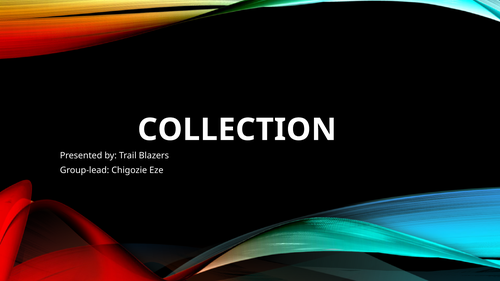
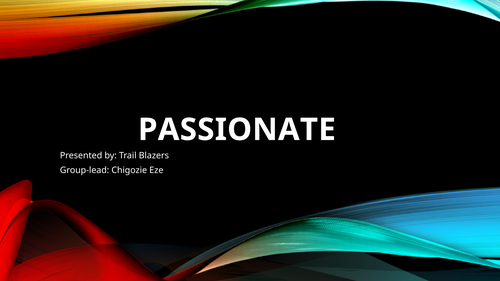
COLLECTION: COLLECTION -> PASSIONATE
